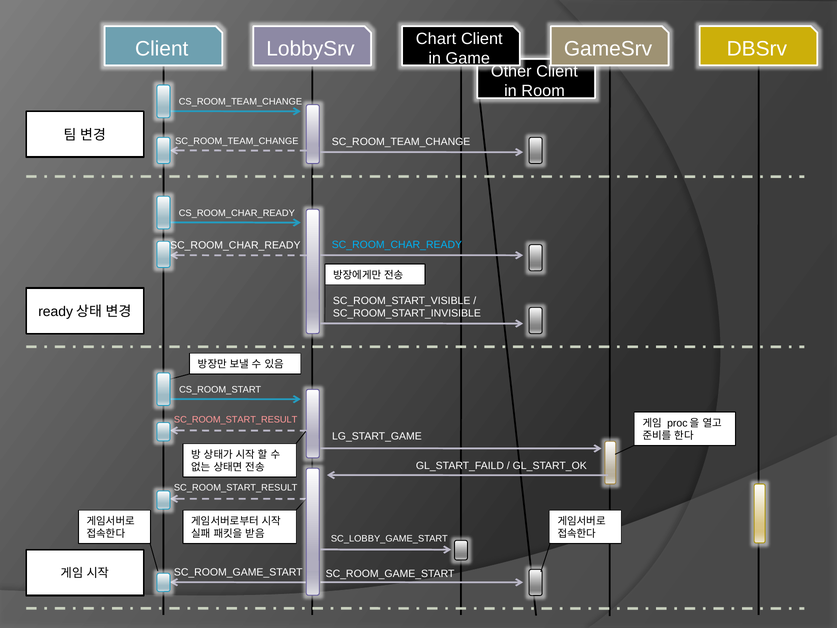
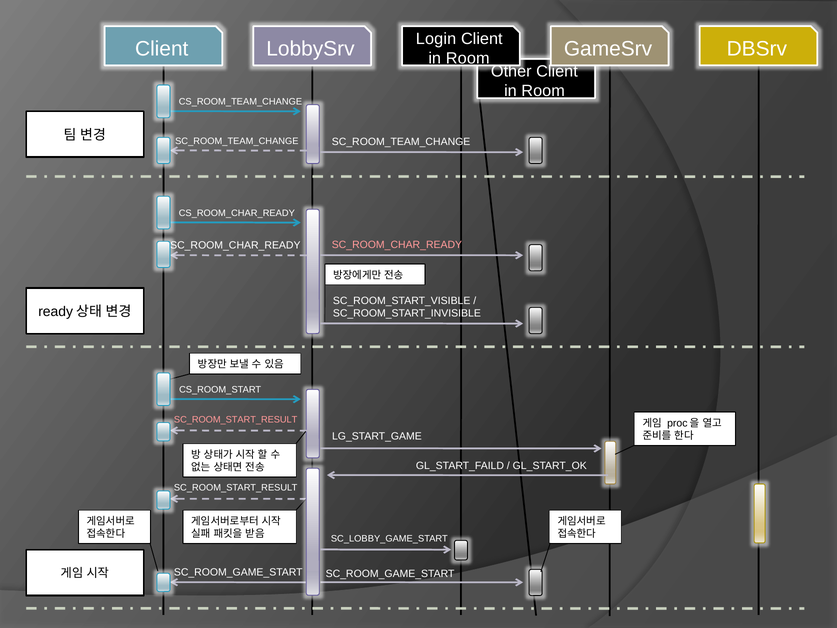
Chart: Chart -> Login
Game at (468, 58): Game -> Room
SC_ROOM_CHAR_READY at (397, 245) colour: light blue -> pink
